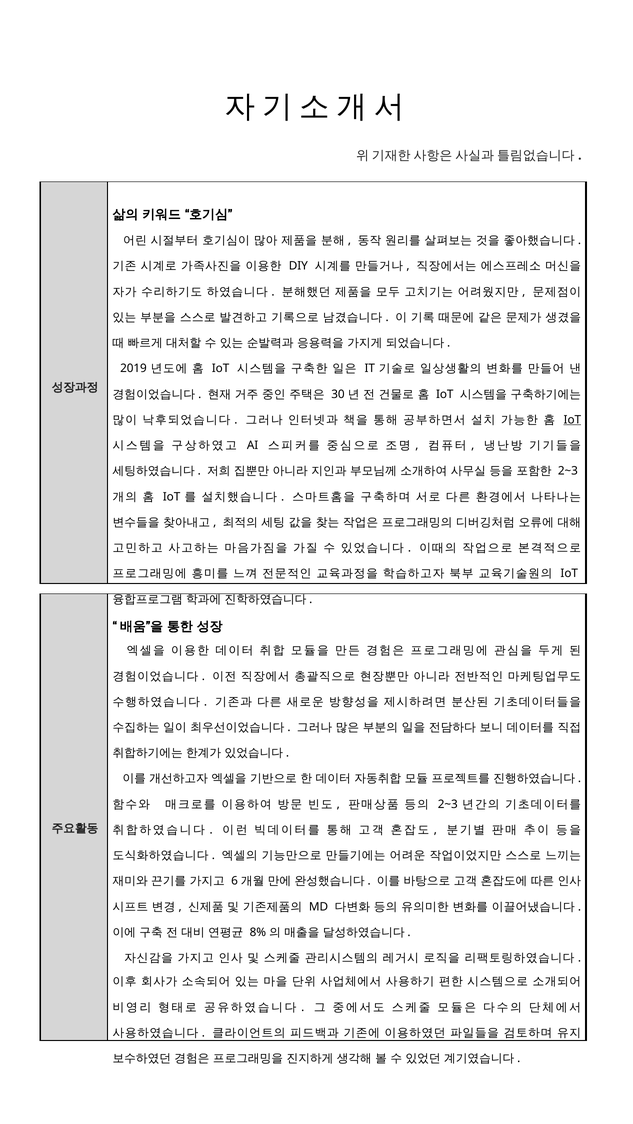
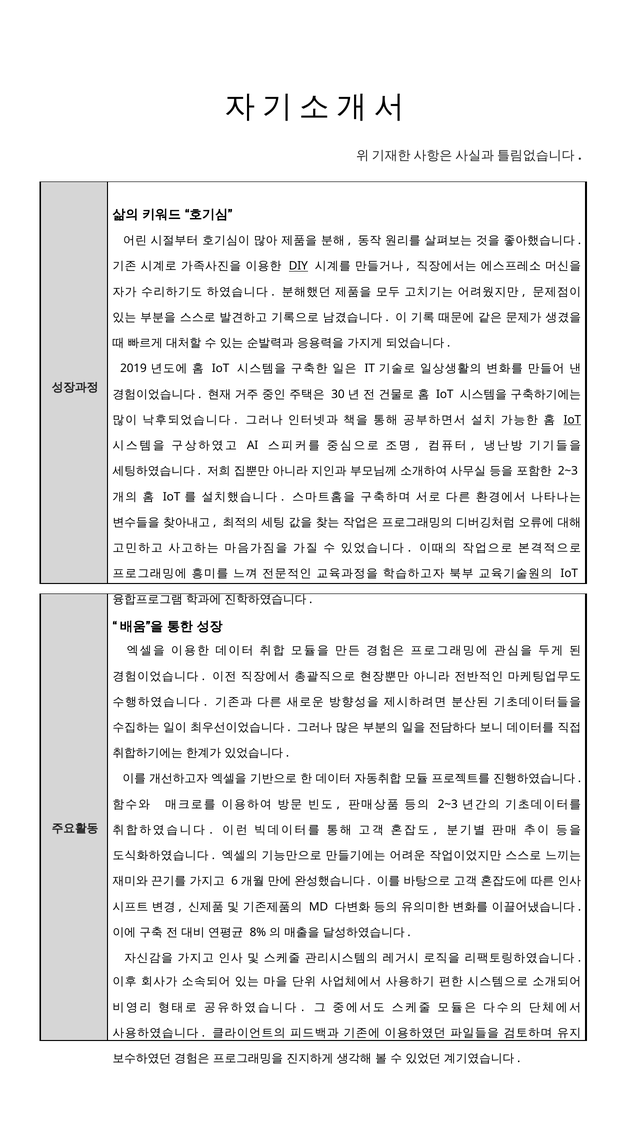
DIY underline: none -> present
